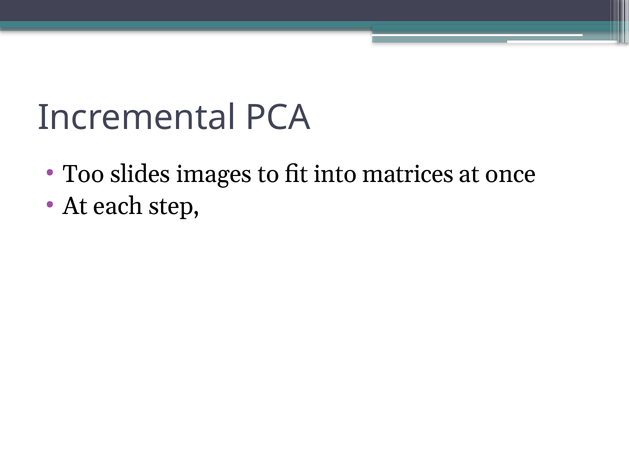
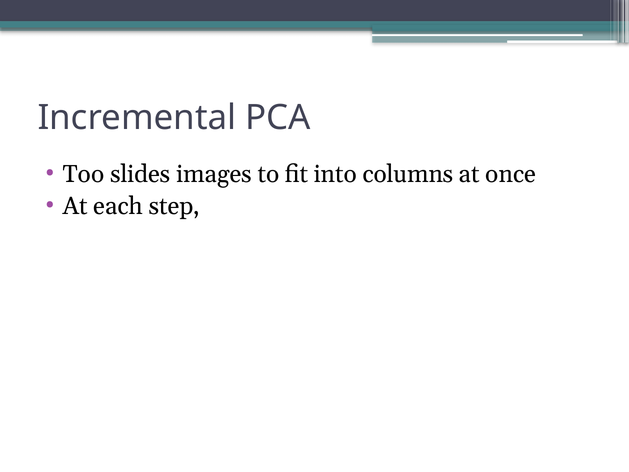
matrices: matrices -> columns
